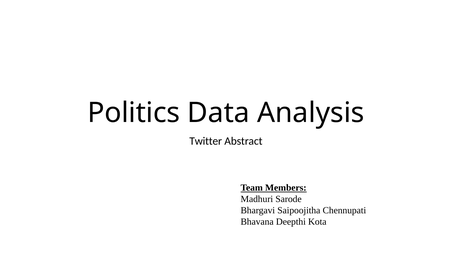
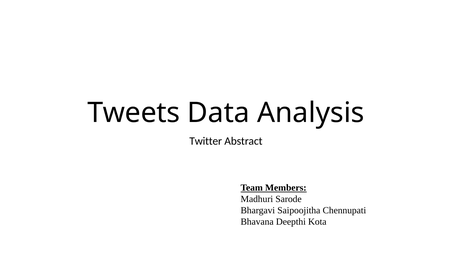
Politics: Politics -> Tweets
